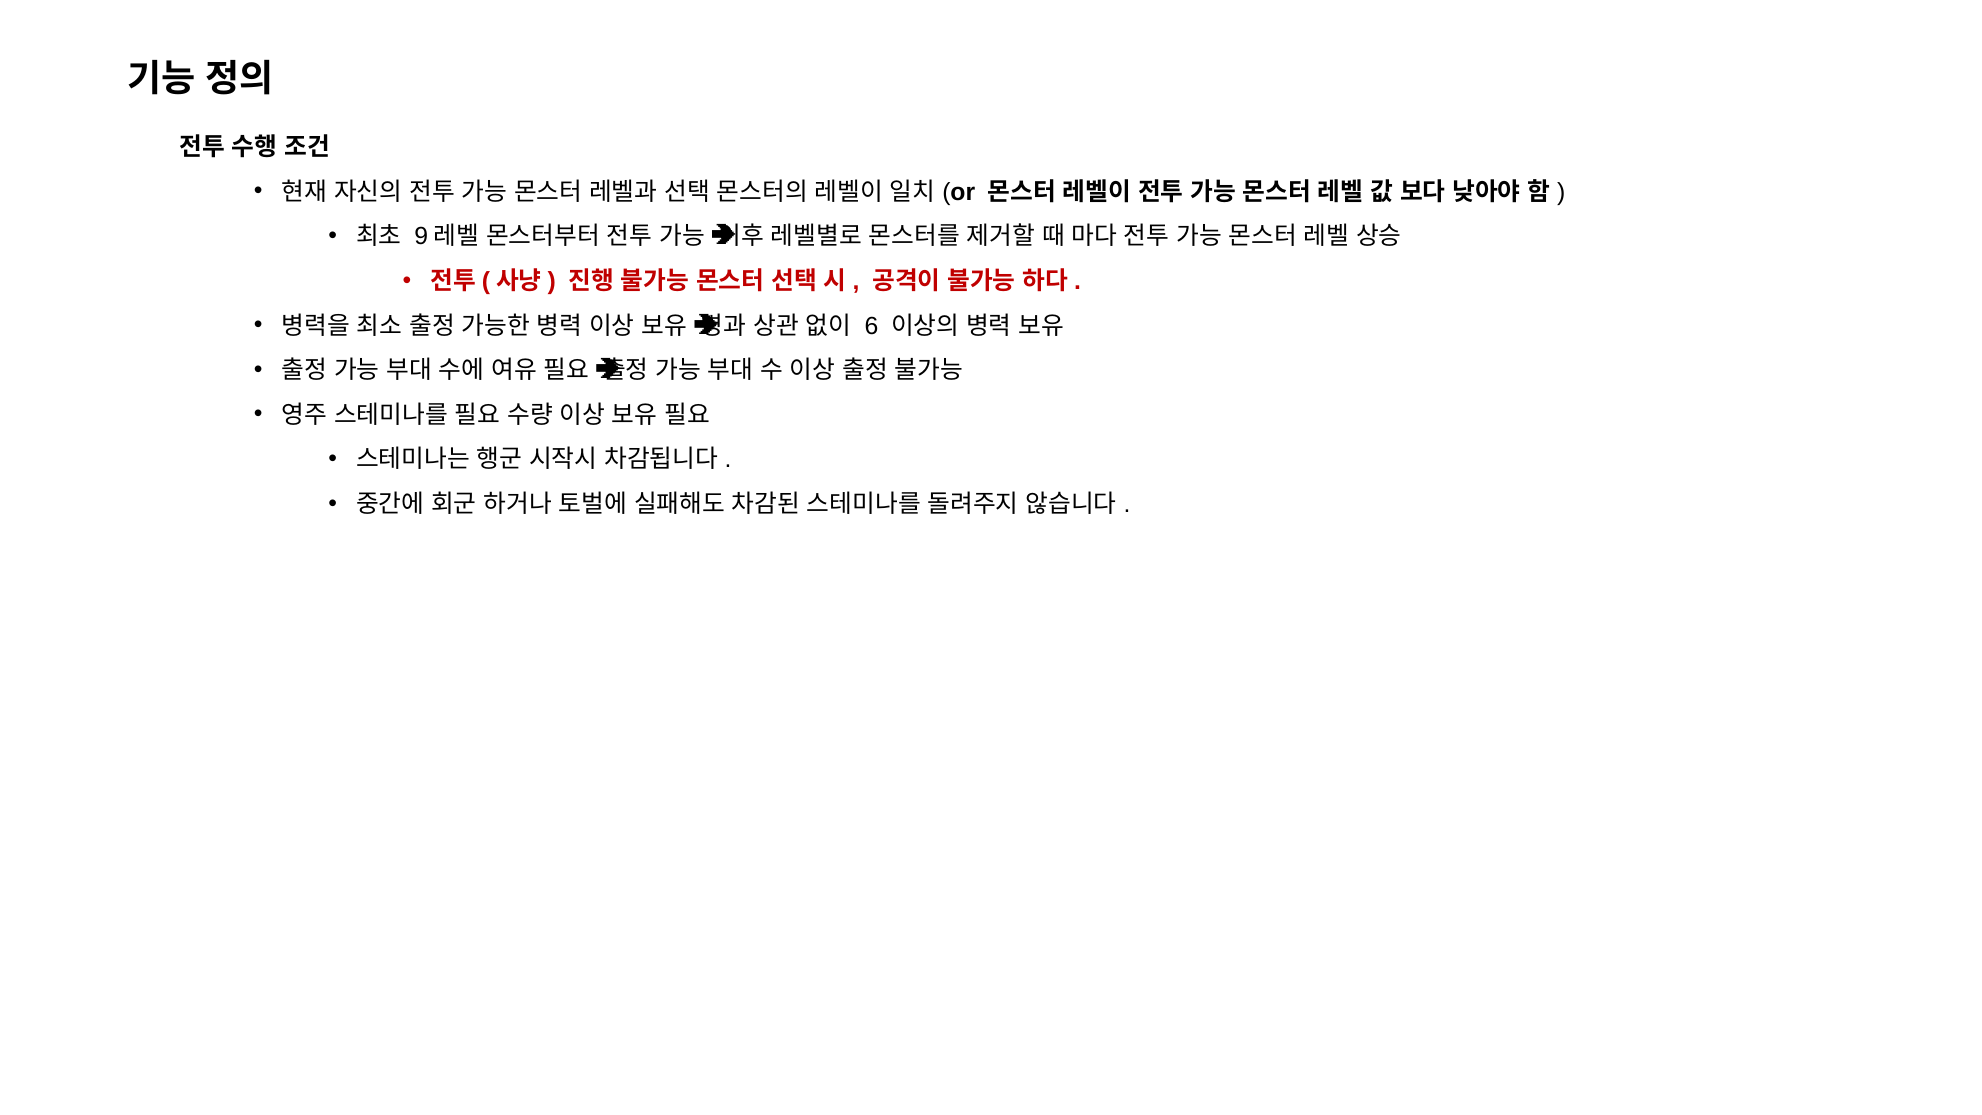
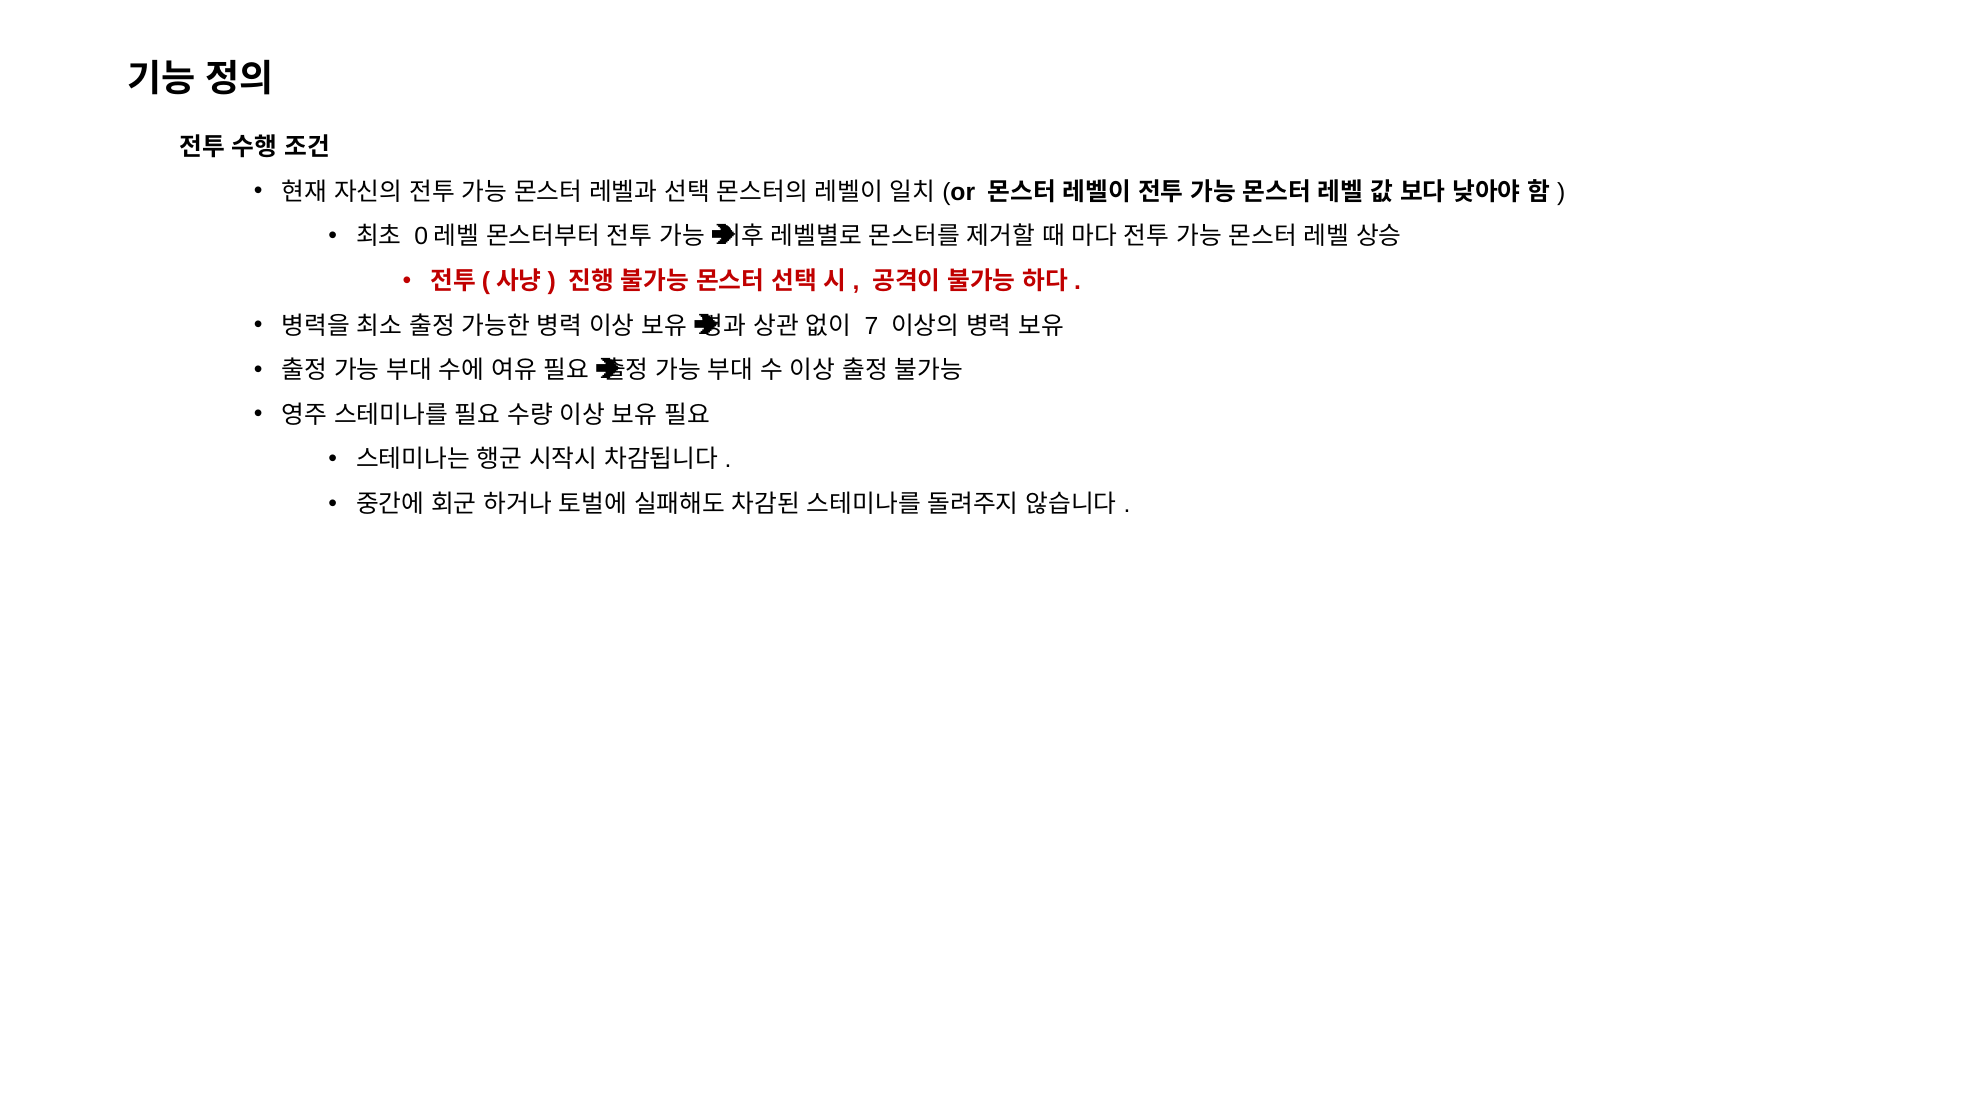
9: 9 -> 0
6: 6 -> 7
